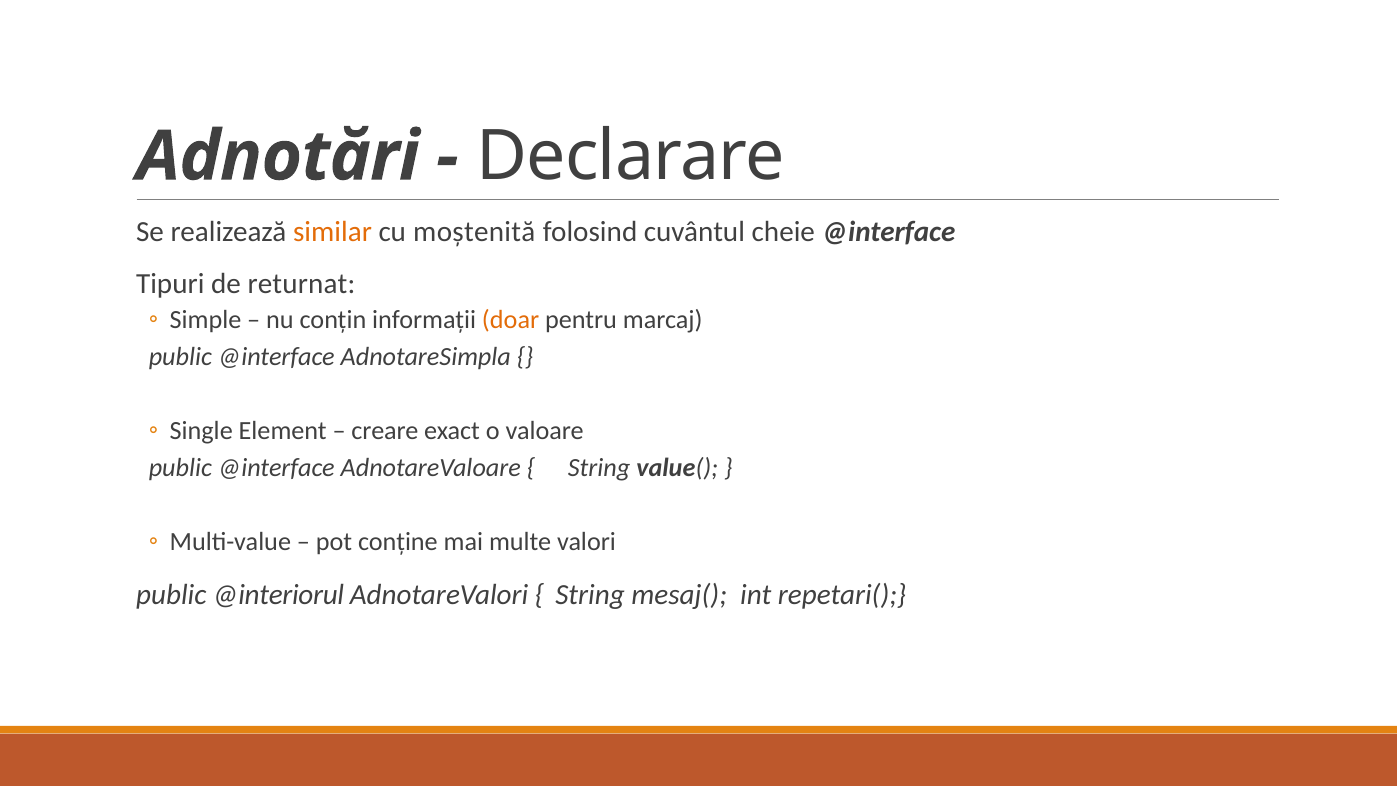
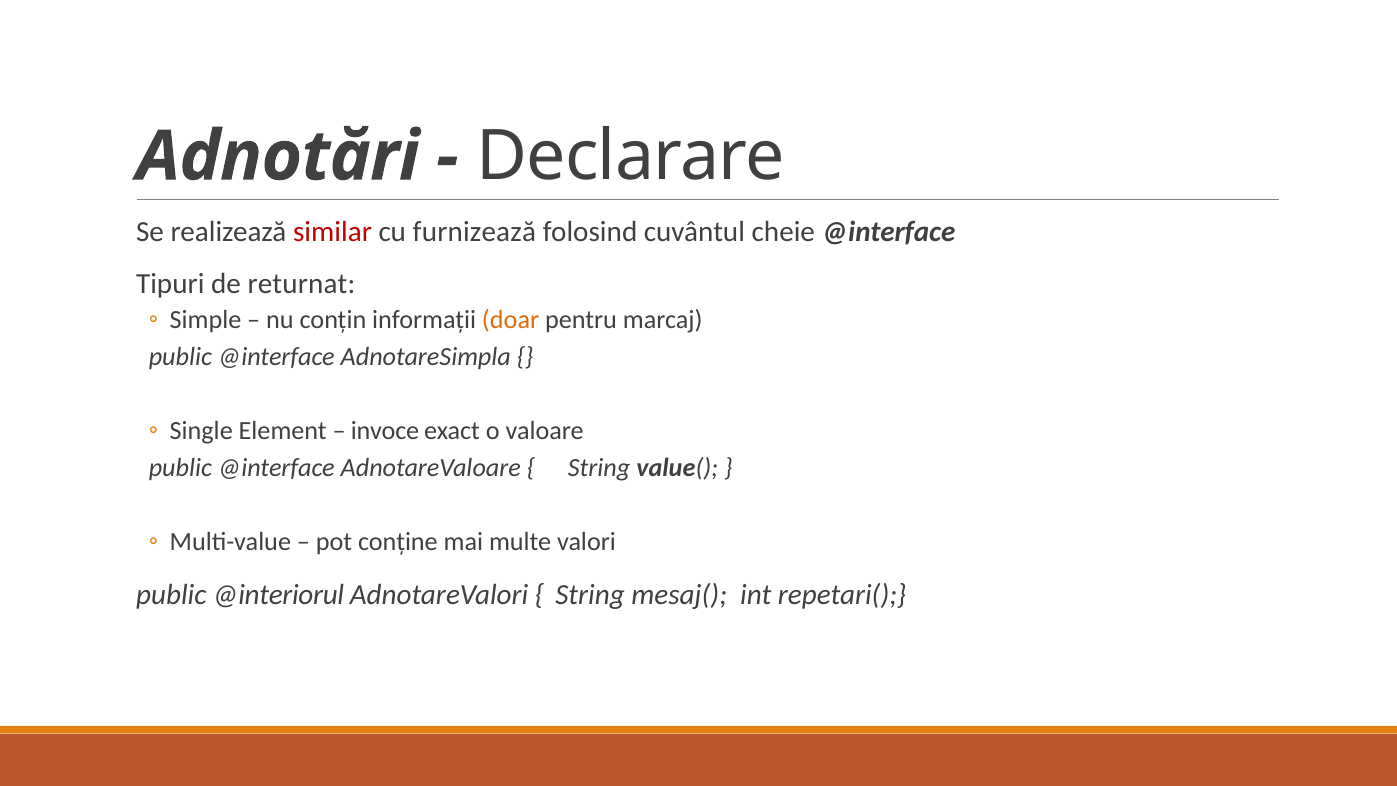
similar colour: orange -> red
moștenită: moștenită -> furnizează
creare: creare -> invoce
